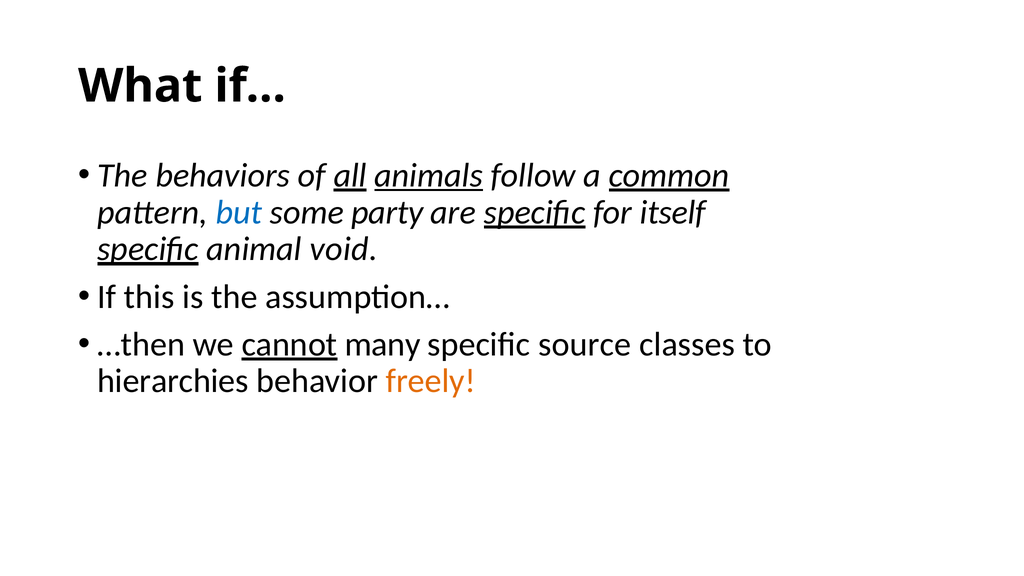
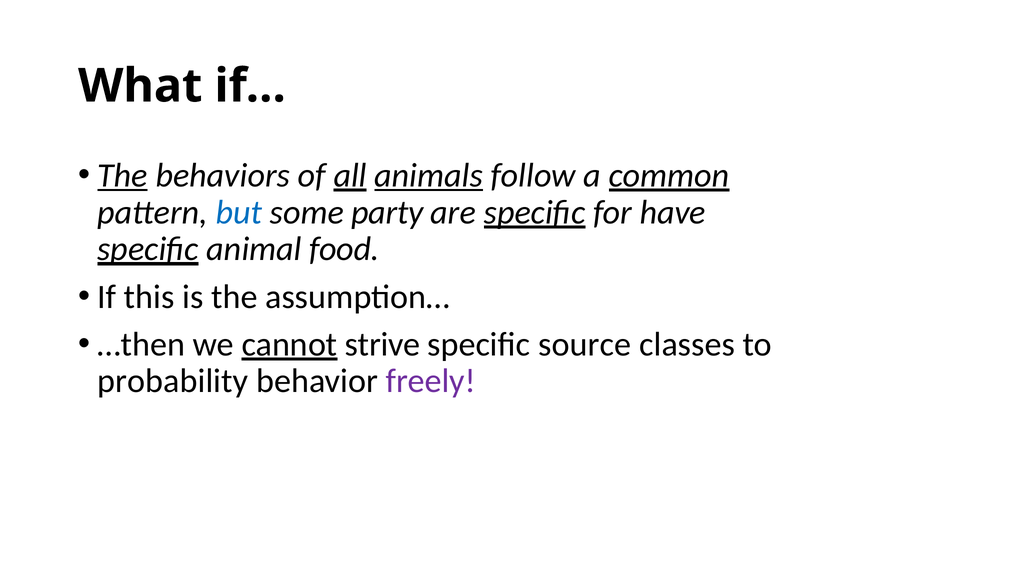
The at (122, 175) underline: none -> present
itself: itself -> have
void: void -> food
many: many -> strive
hierarchies: hierarchies -> probability
freely colour: orange -> purple
